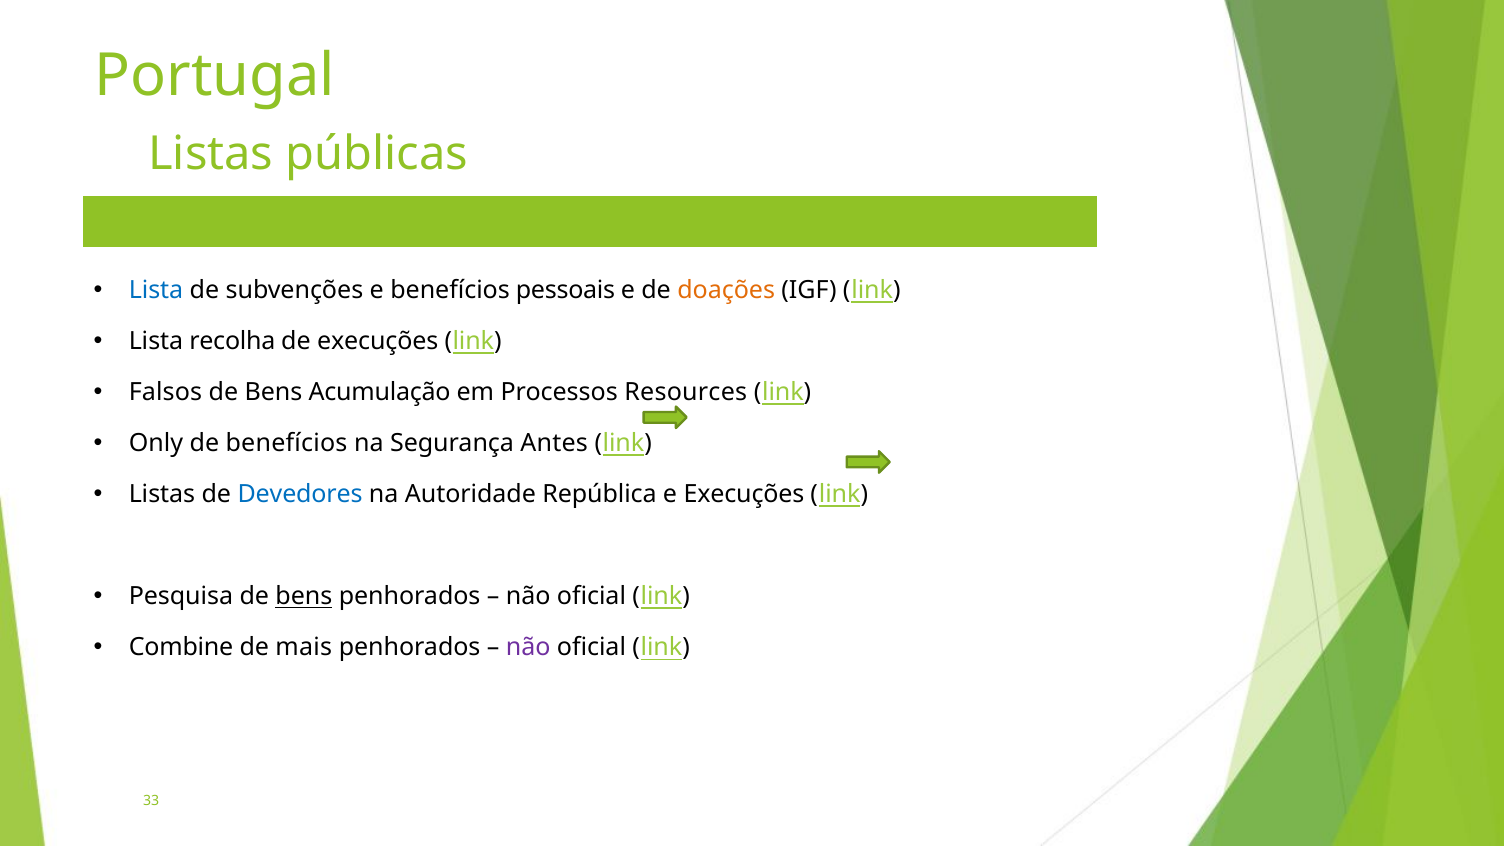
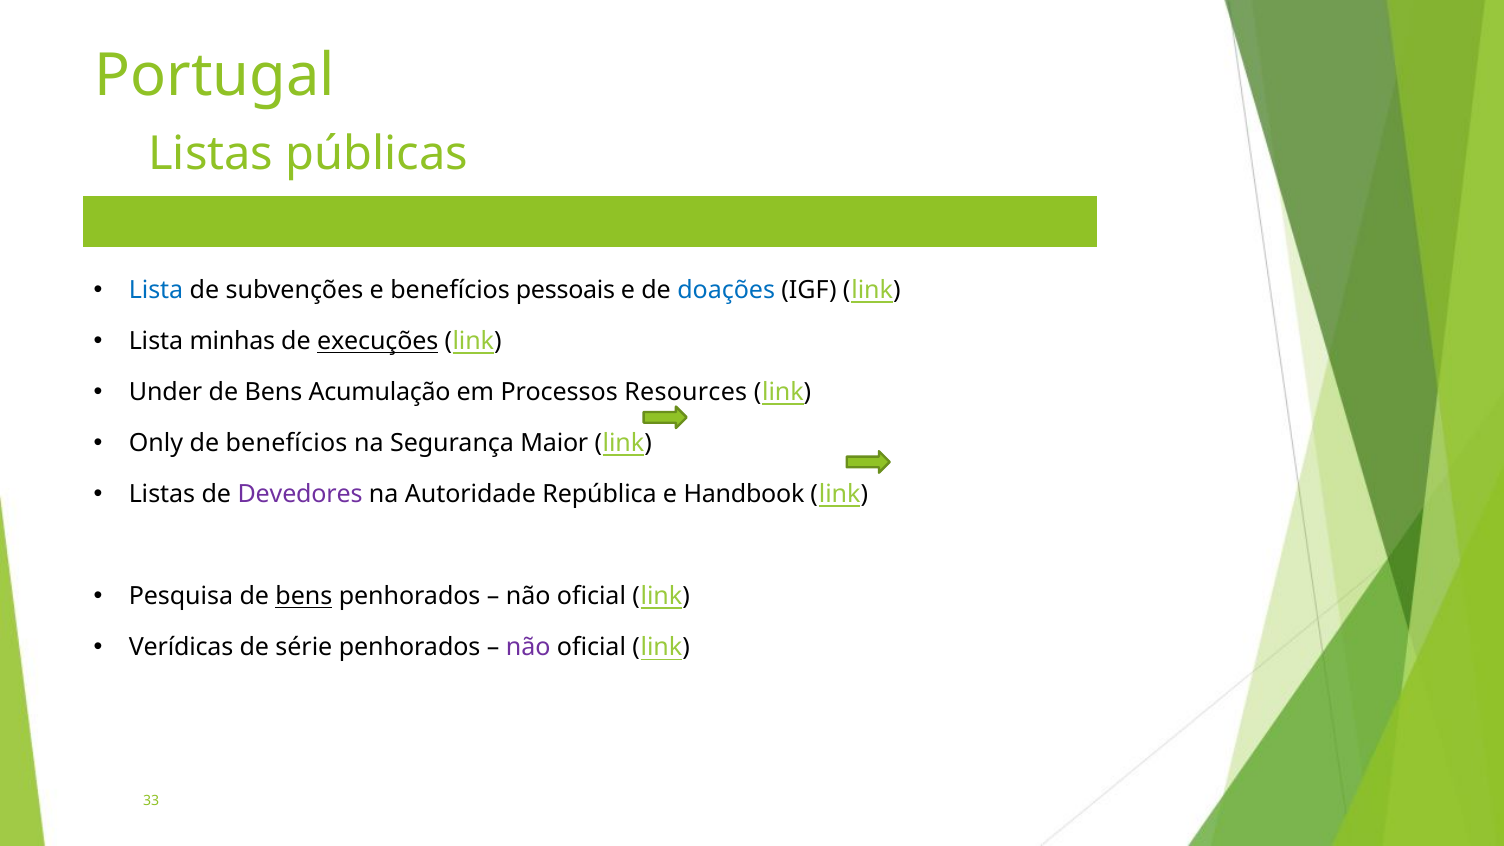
doações colour: orange -> blue
recolha: recolha -> minhas
execuções at (378, 342) underline: none -> present
Falsos: Falsos -> Under
Antes: Antes -> Maior
Devedores colour: blue -> purple
e Execuções: Execuções -> Handbook
Combine: Combine -> Verídicas
mais: mais -> série
